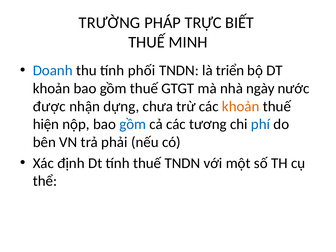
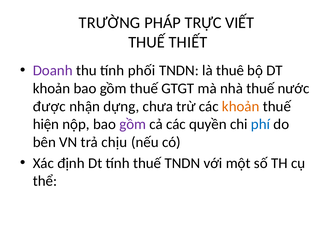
BIẾT: BIẾT -> VIẾT
MINH: MINH -> THIẾT
Doanh colour: blue -> purple
triển: triển -> thuê
nhà ngày: ngày -> thuế
gồm at (133, 124) colour: blue -> purple
tương: tương -> quyền
phải: phải -> chịu
